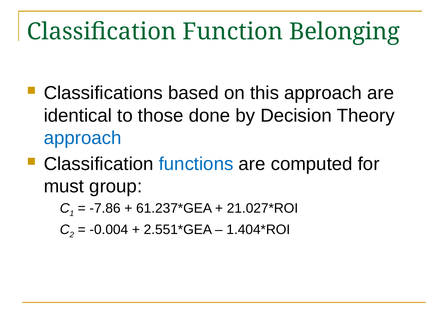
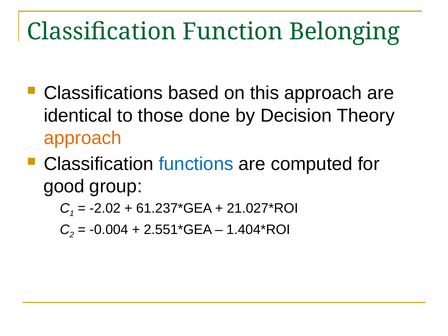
approach at (83, 138) colour: blue -> orange
must: must -> good
-7.86: -7.86 -> -2.02
